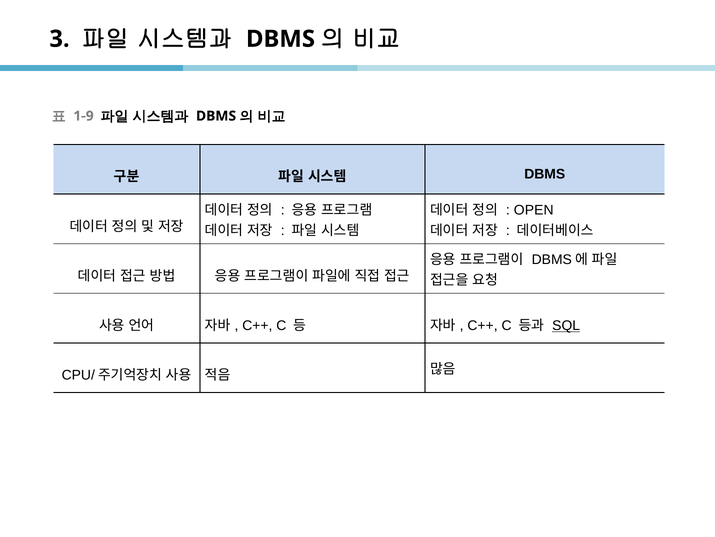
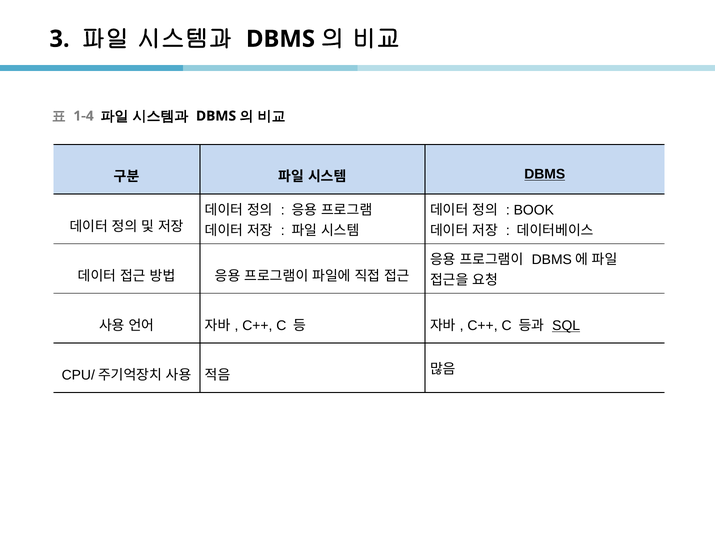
1-9: 1-9 -> 1-4
DBMS at (545, 174) underline: none -> present
OPEN: OPEN -> BOOK
